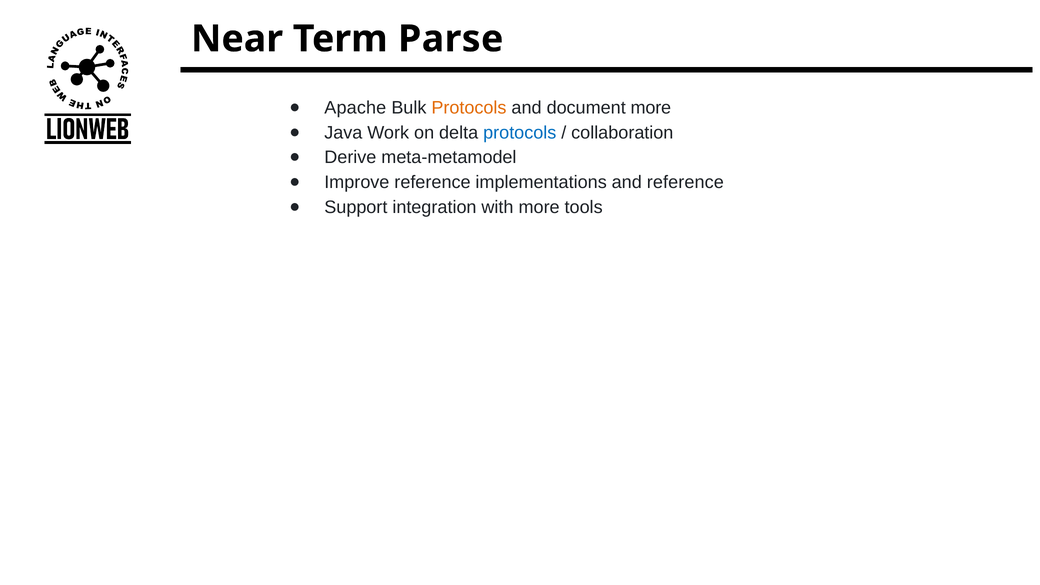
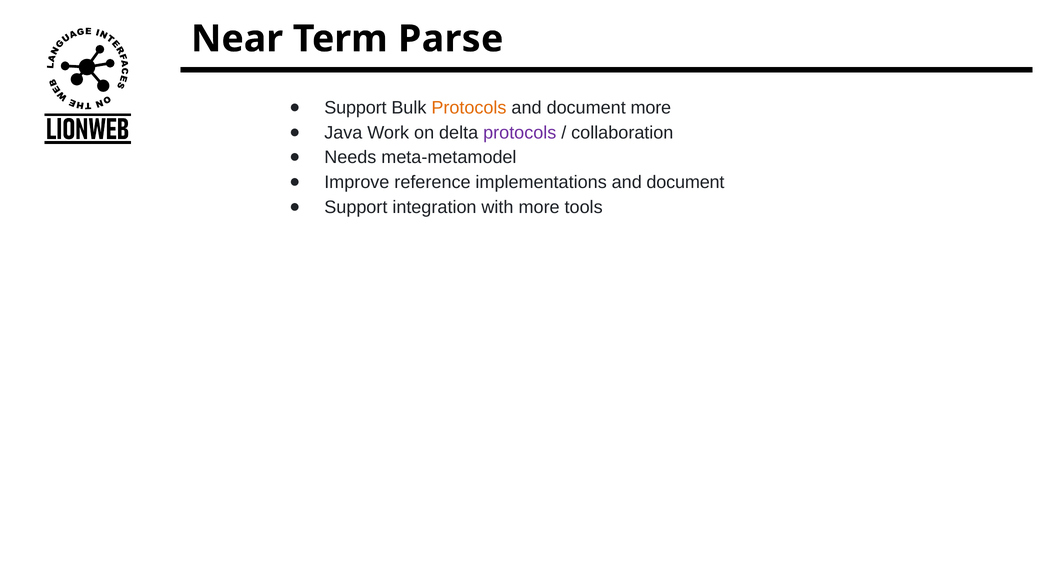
Apache at (355, 108): Apache -> Support
protocols at (520, 133) colour: blue -> purple
Derive: Derive -> Needs
implementations and reference: reference -> document
